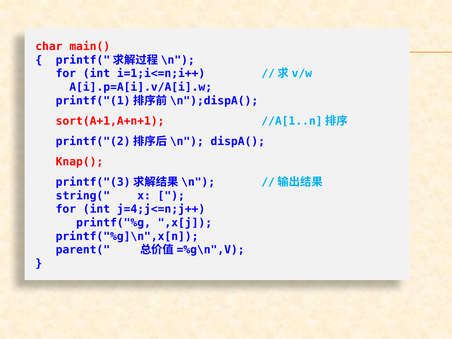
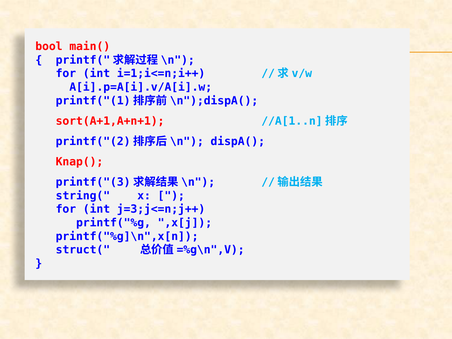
char: char -> bool
j=4;j<=n;j++: j=4;j<=n;j++ -> j=3;j<=n;j++
parent(: parent( -> struct(
